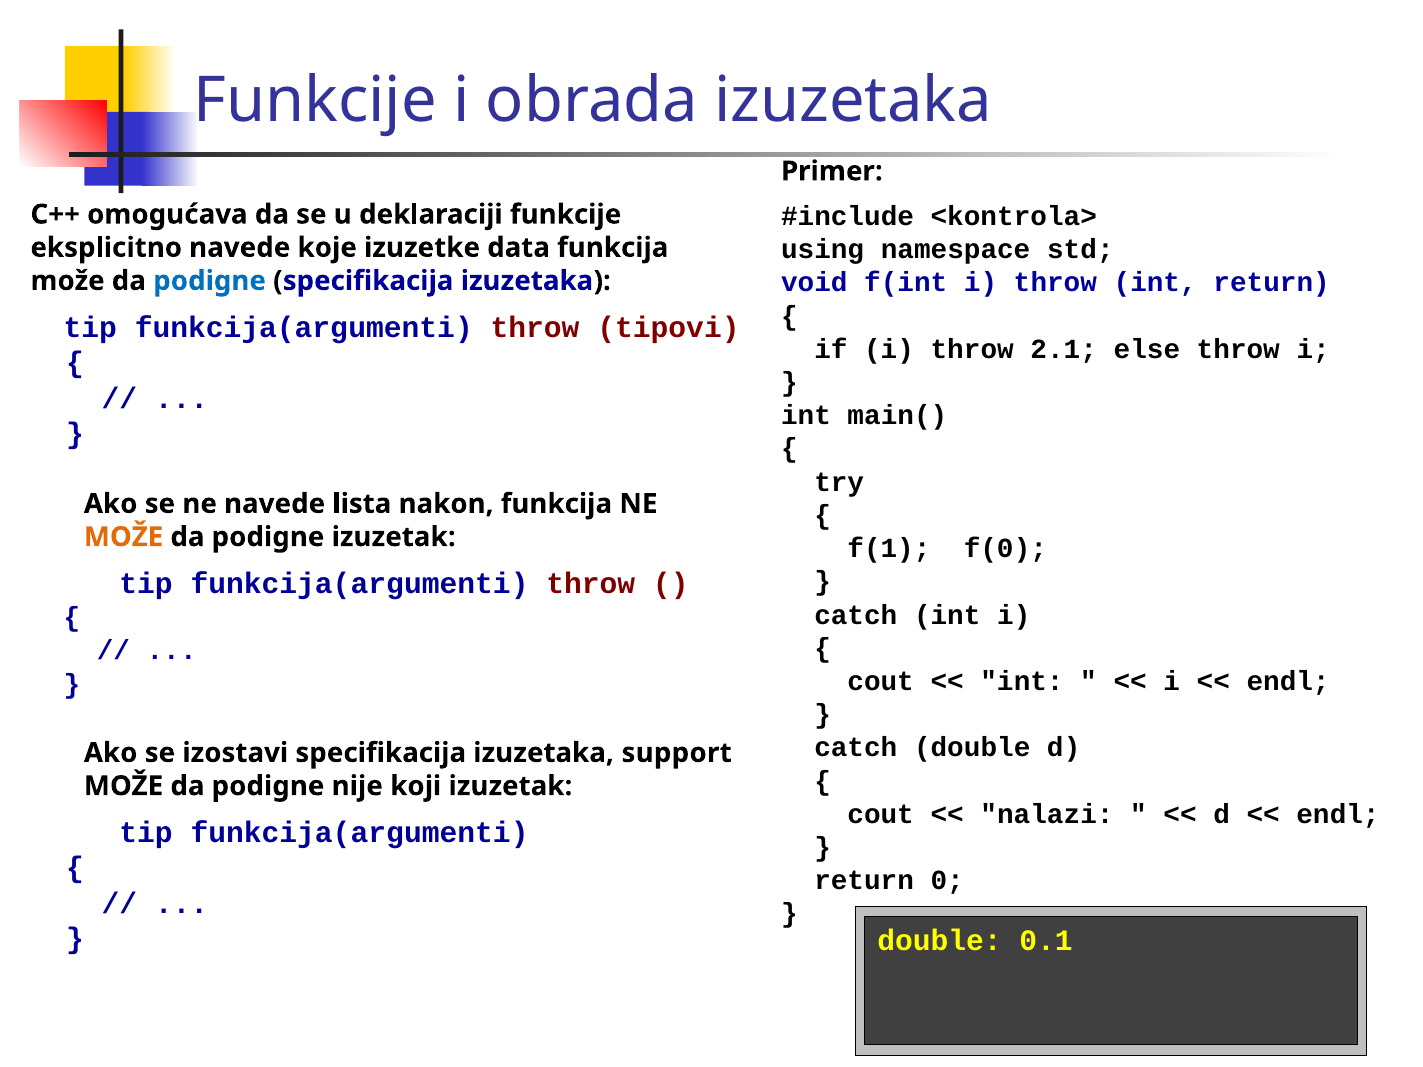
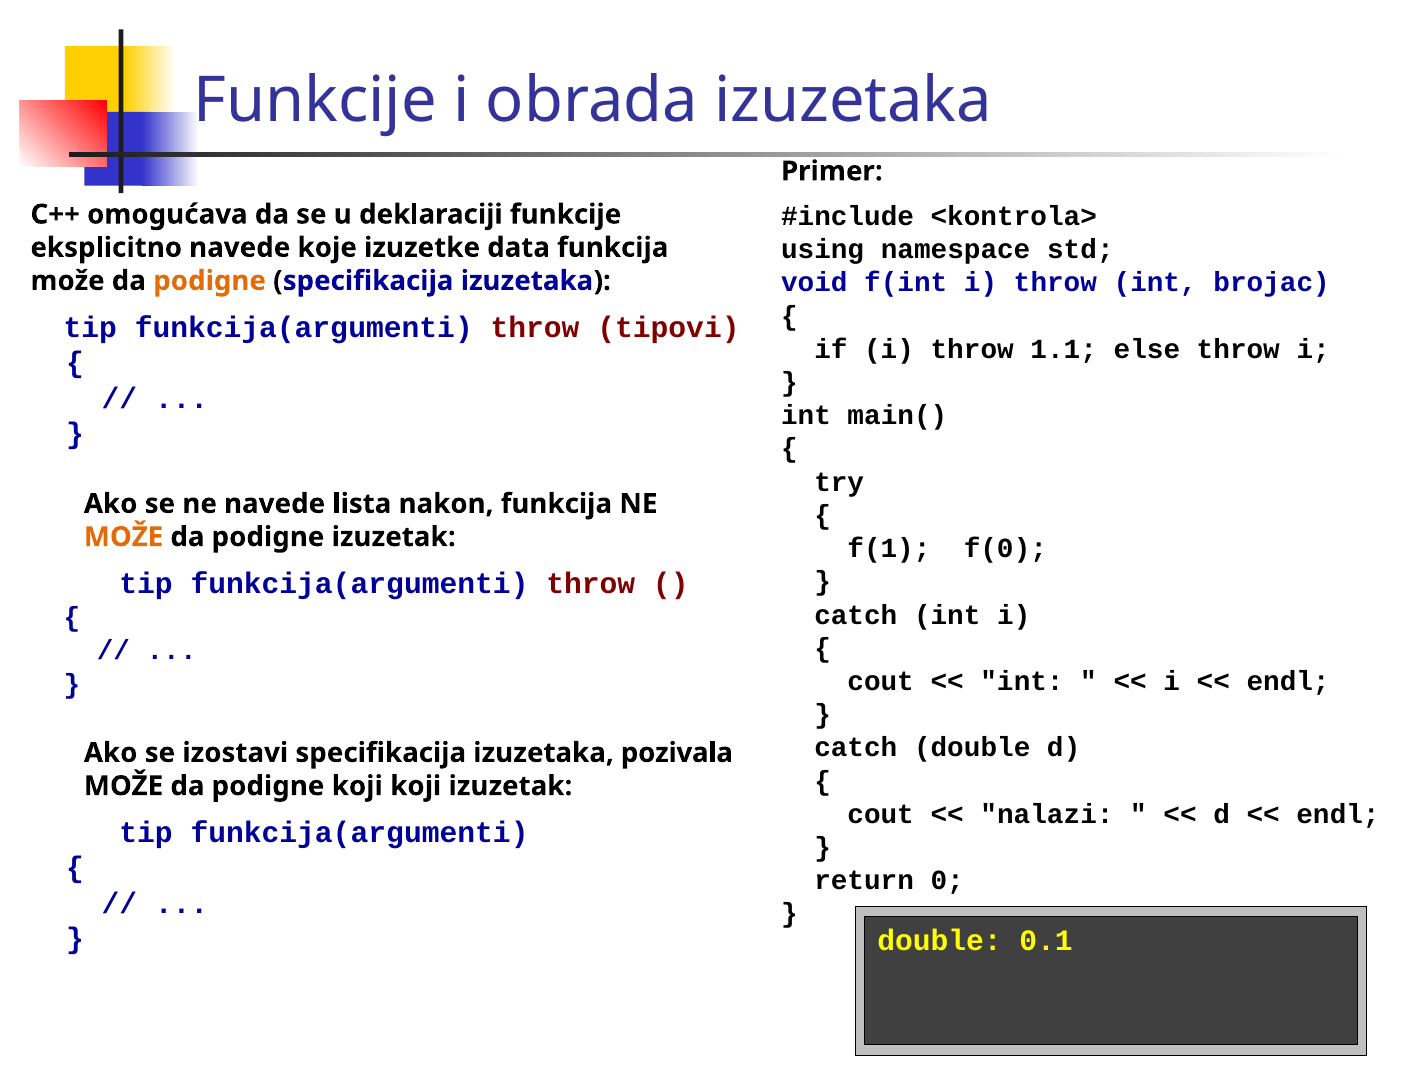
int return: return -> brojac
podigne at (210, 281) colour: blue -> orange
2.1: 2.1 -> 1.1
support: support -> pozivala
podigne nije: nije -> koji
